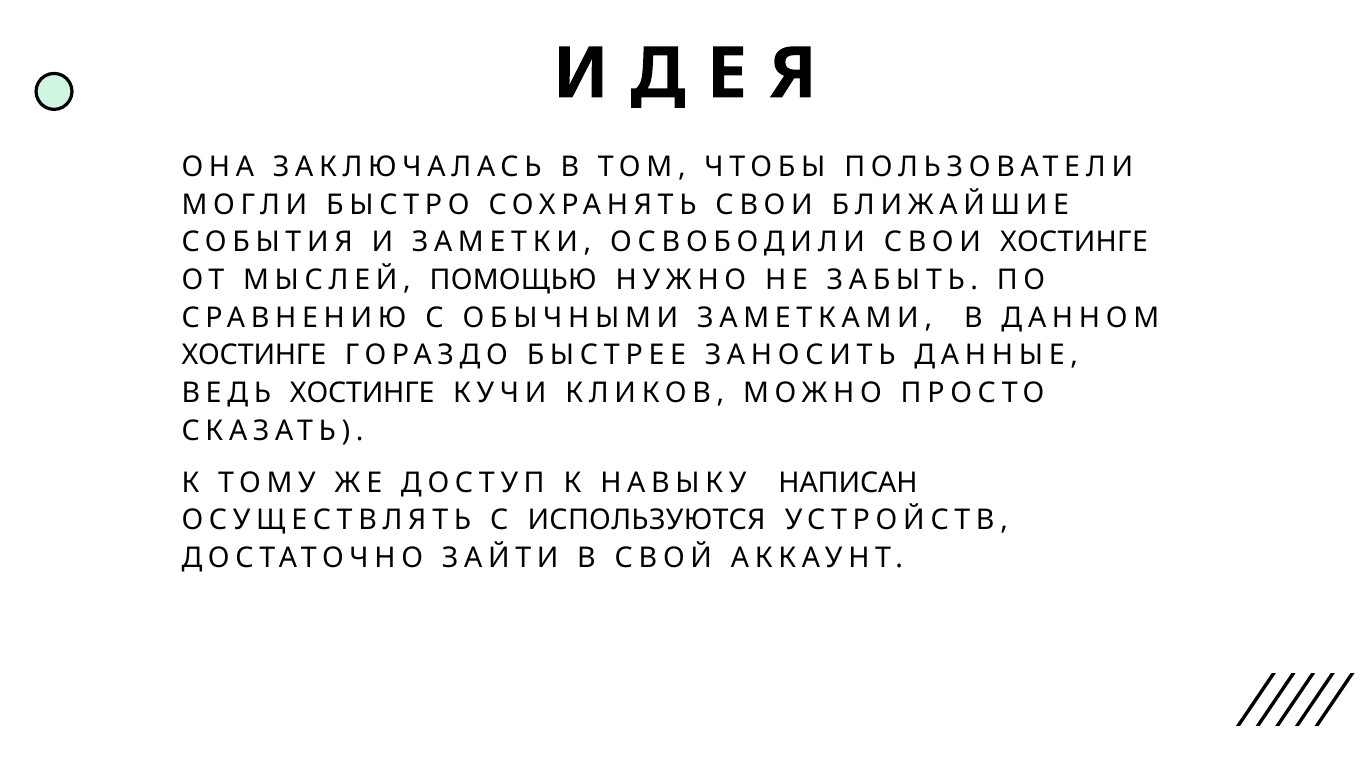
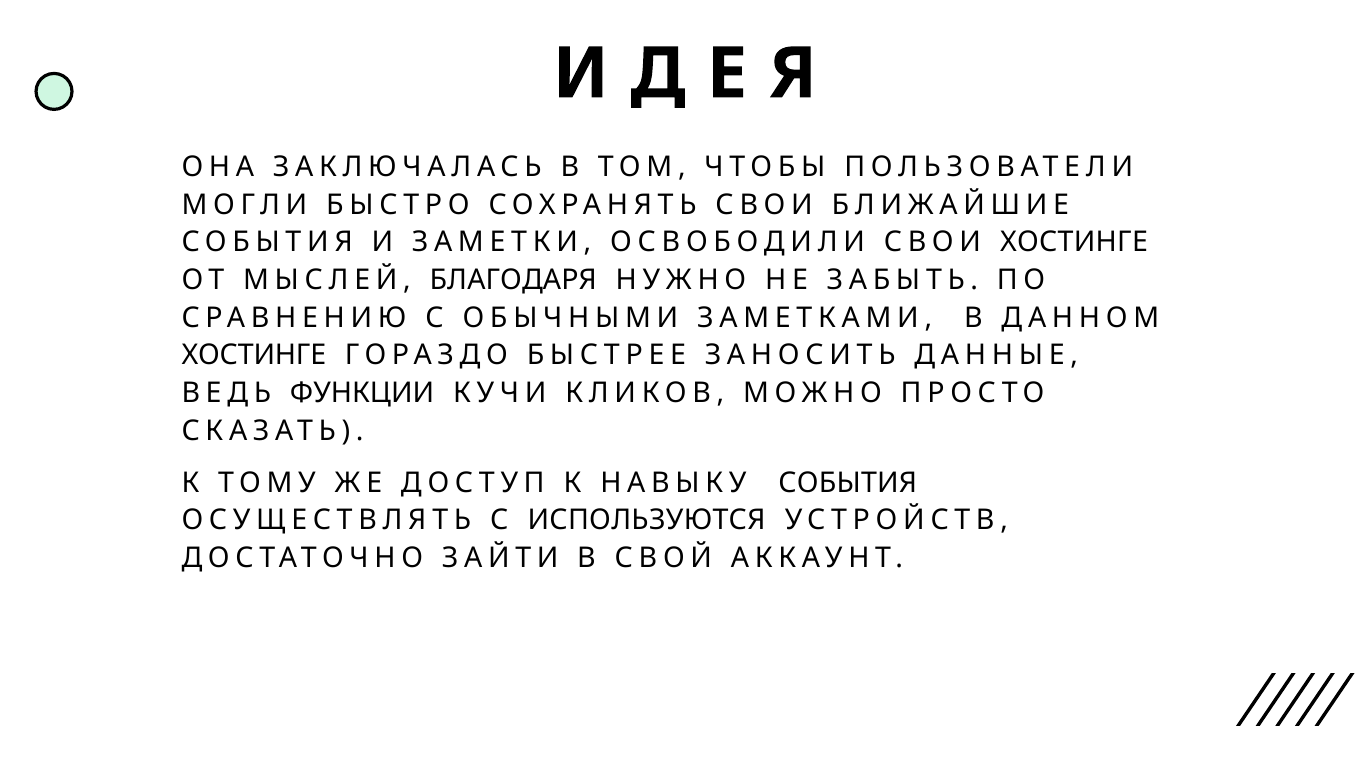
ПОМОЩЬЮ: ПОМОЩЬЮ -> БЛАГОДАРЯ
ВЕДЬ ХОСТИНГЕ: ХОСТИНГЕ -> ФУНКЦИИ
НАВЫКУ НАПИСАН: НАПИСАН -> СОБЫТИЯ
